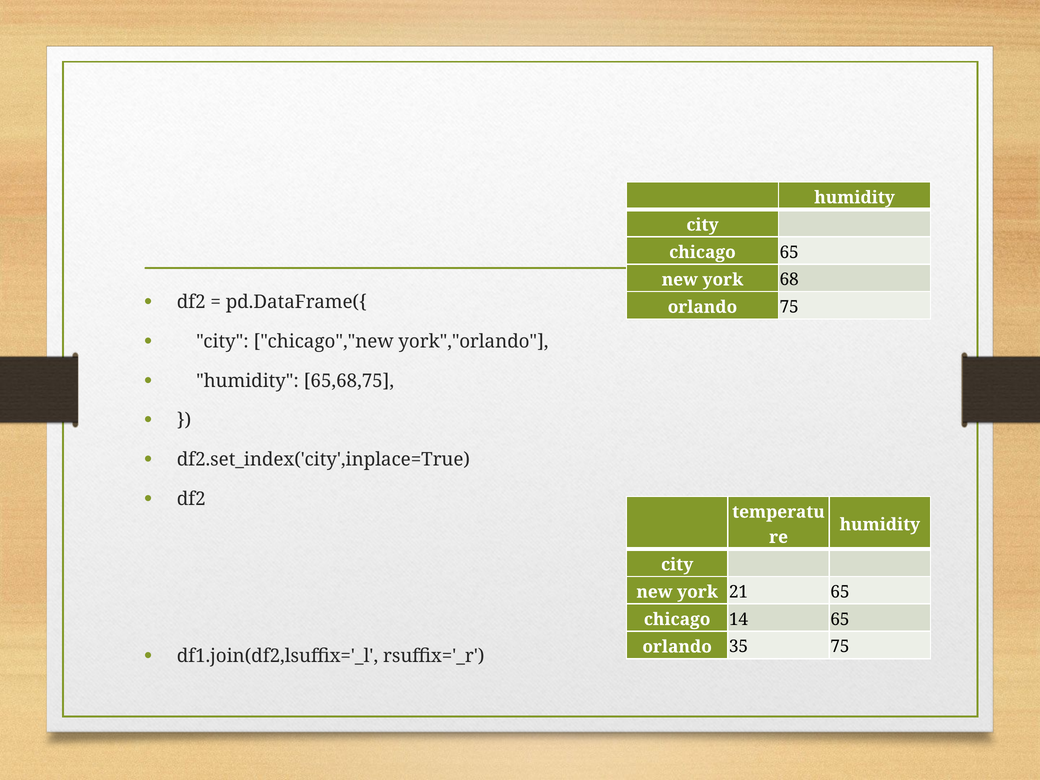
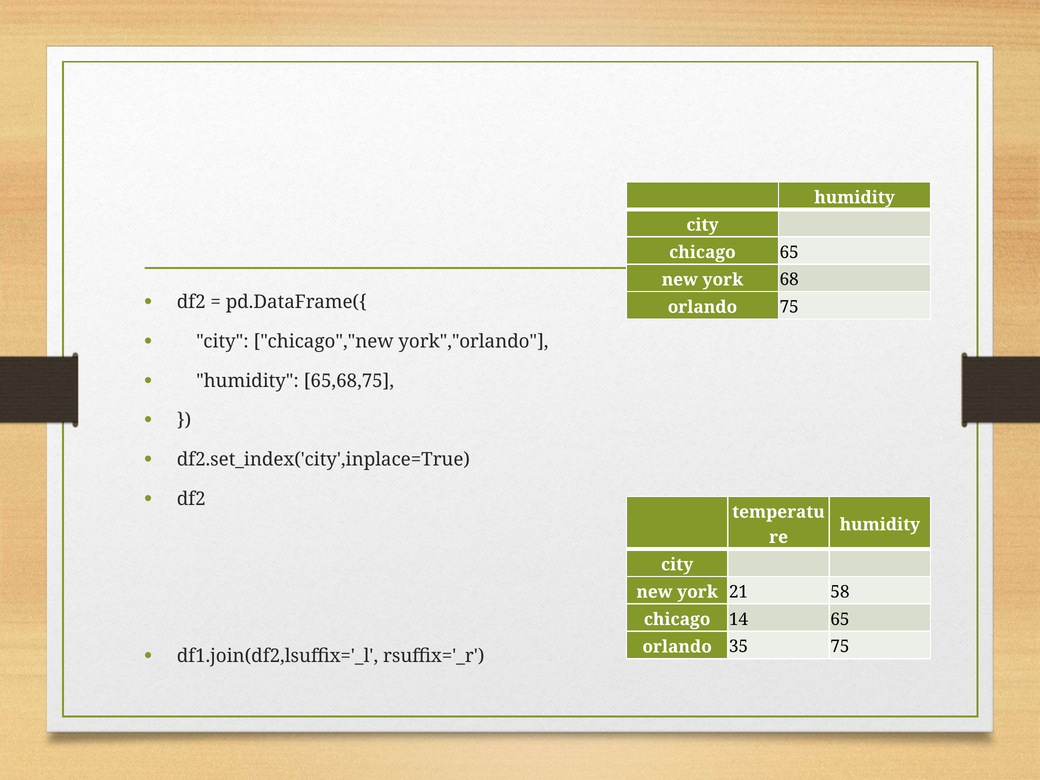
21 65: 65 -> 58
